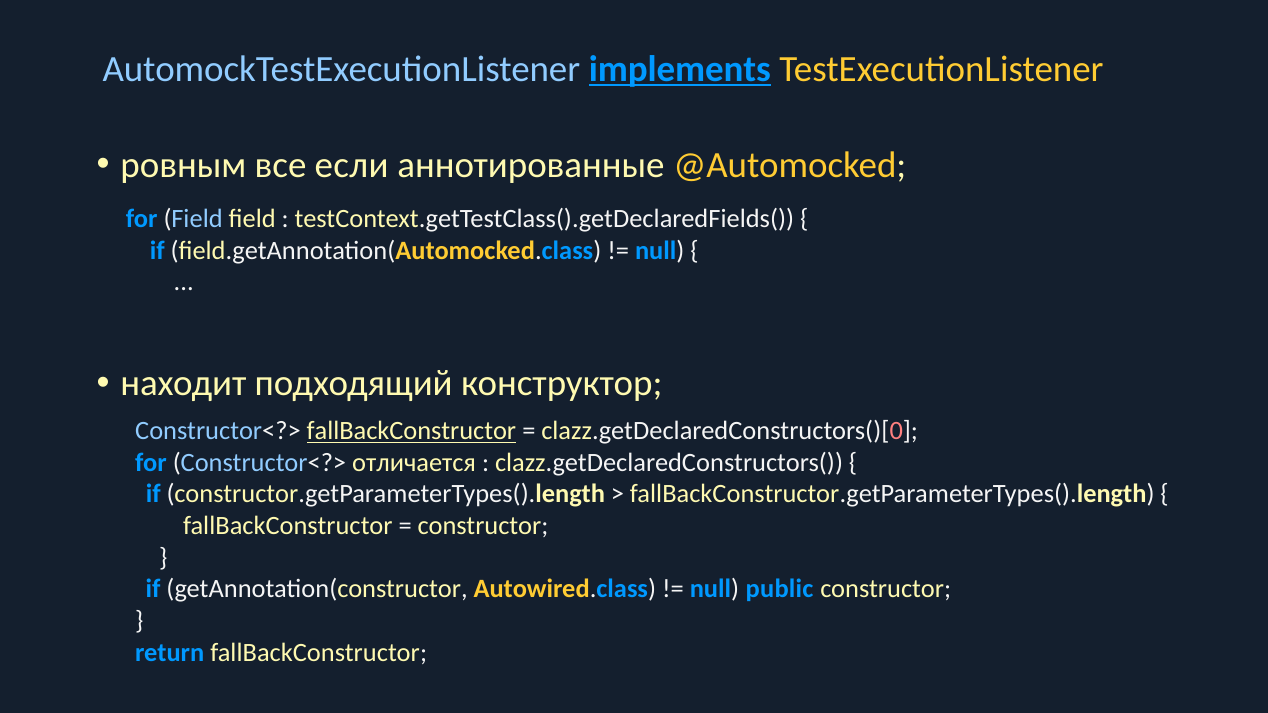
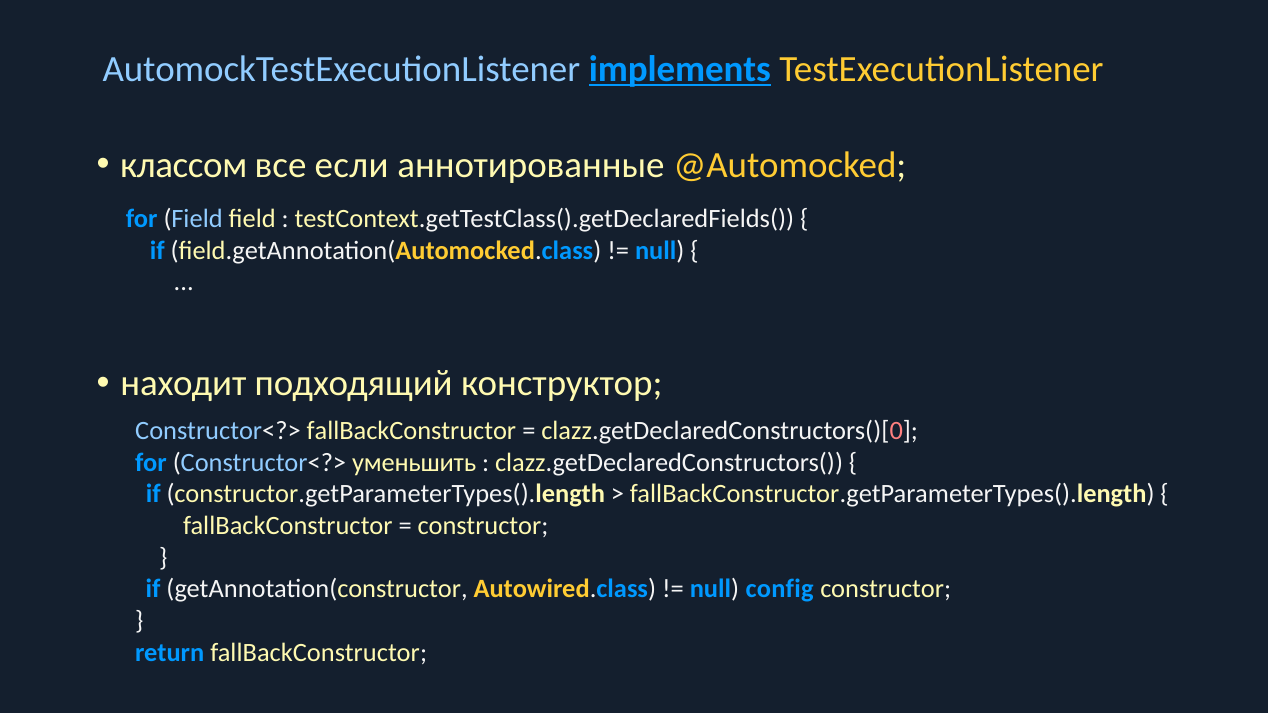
ровным: ровным -> классом
fallBackConstructor at (411, 431) underline: present -> none
отличается: отличается -> уменьшить
public: public -> config
